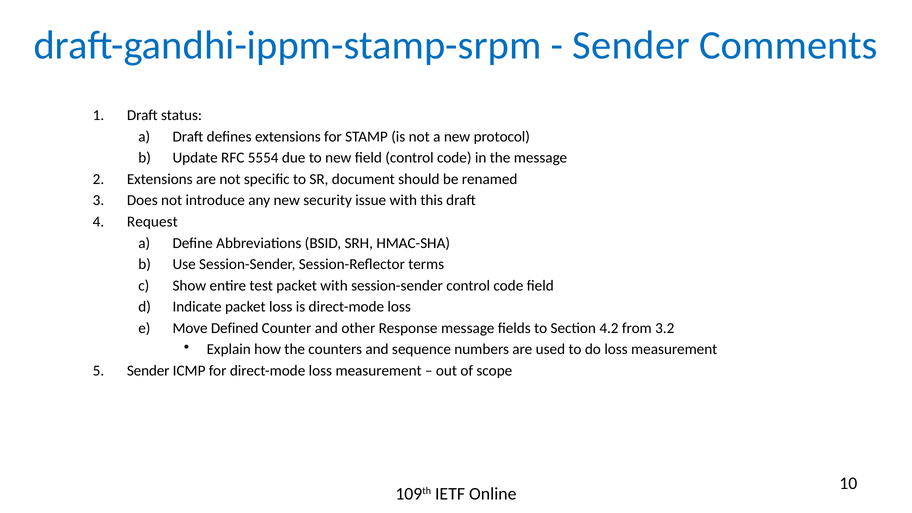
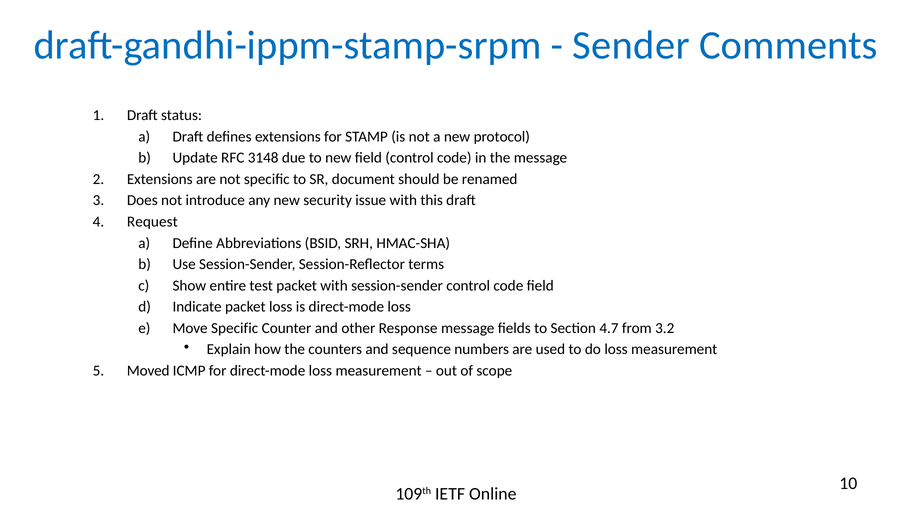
5554: 5554 -> 3148
Move Defined: Defined -> Specific
4.2: 4.2 -> 4.7
Sender at (148, 371): Sender -> Moved
